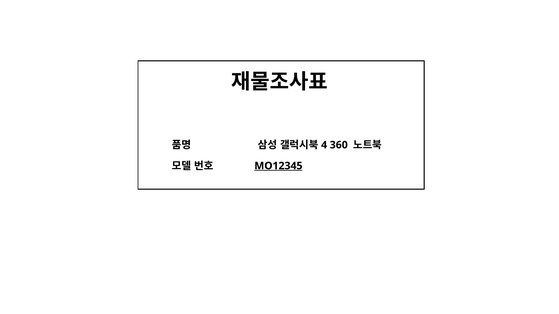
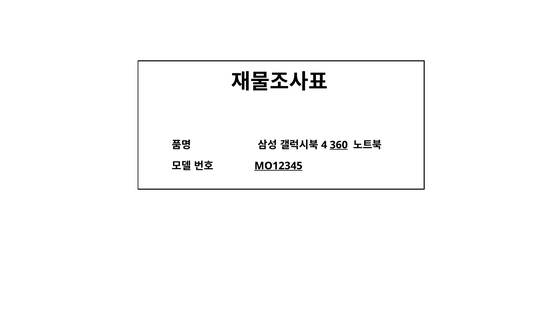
360 underline: none -> present
